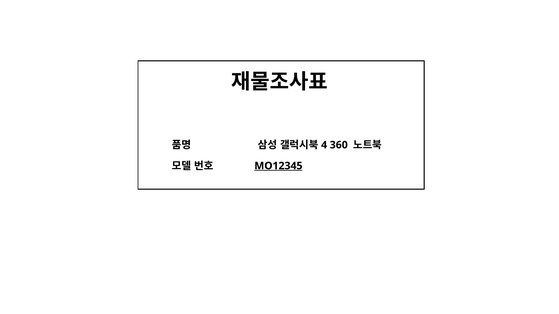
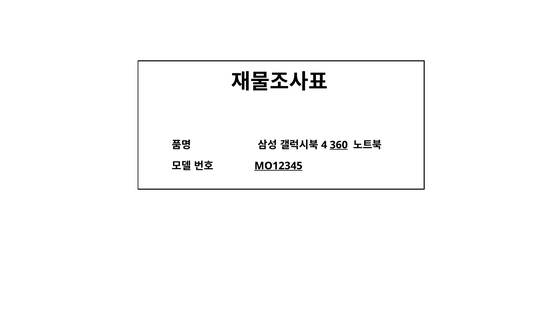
360 underline: none -> present
